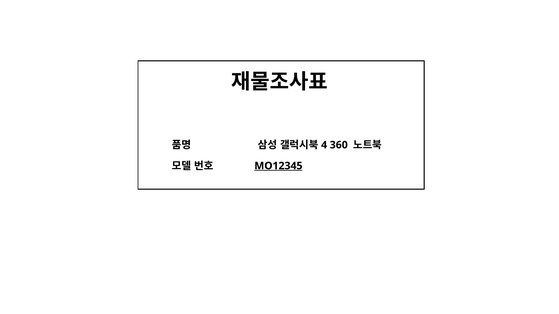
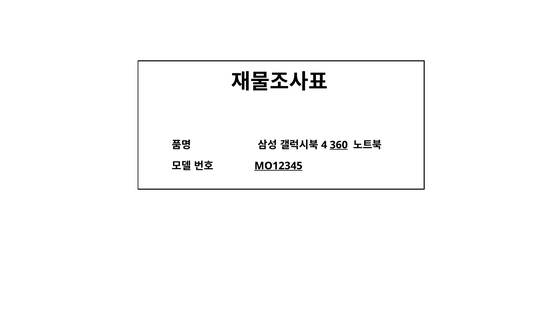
360 underline: none -> present
